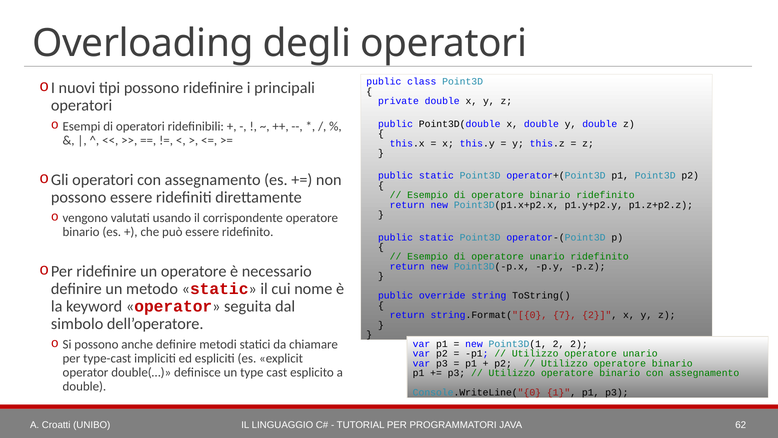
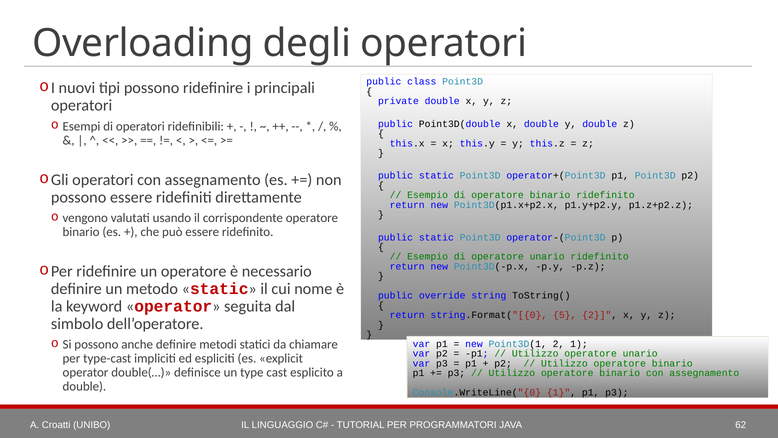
7: 7 -> 5
2 2: 2 -> 1
